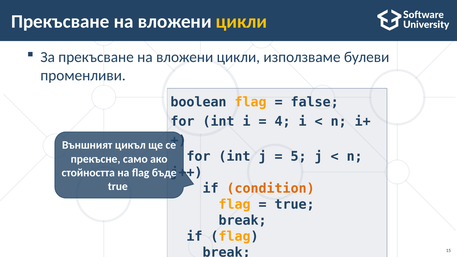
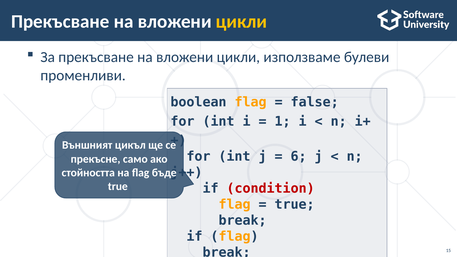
4: 4 -> 1
5: 5 -> 6
condition colour: orange -> red
